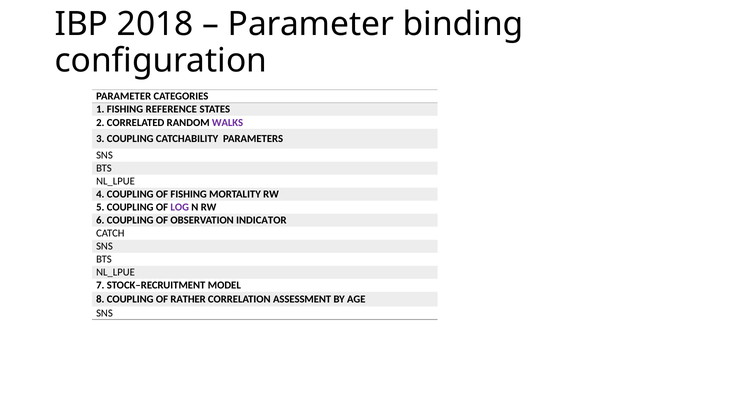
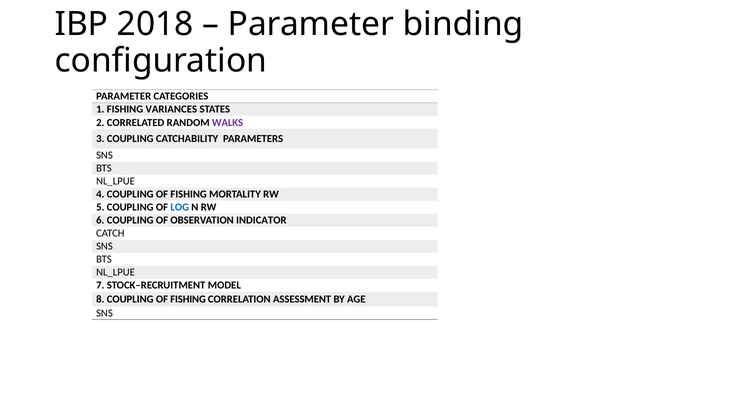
REFERENCE: REFERENCE -> VARIANCES
LOG colour: purple -> blue
8 COUPLING OF RATHER: RATHER -> FISHING
